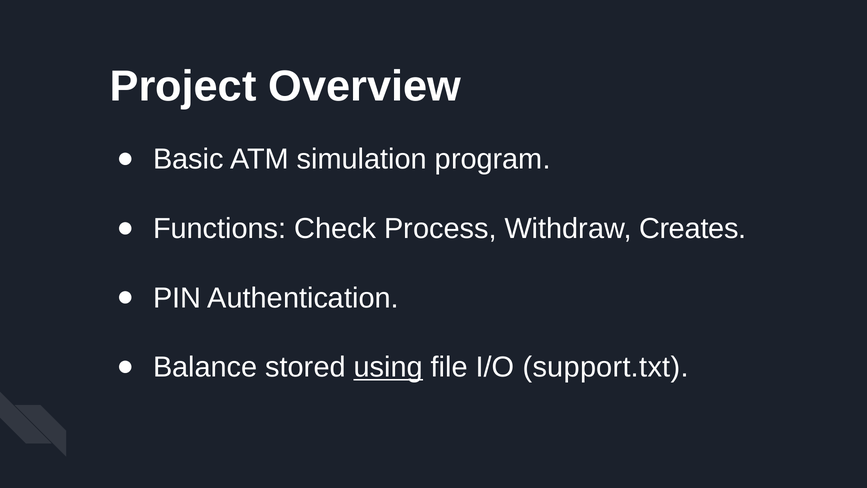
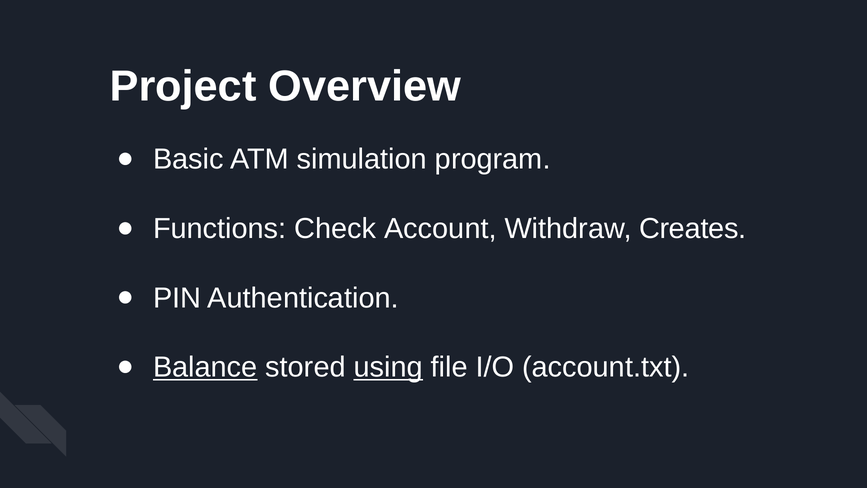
Process: Process -> Account
Balance underline: none -> present
support.txt: support.txt -> account.txt
